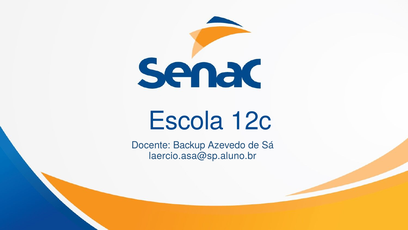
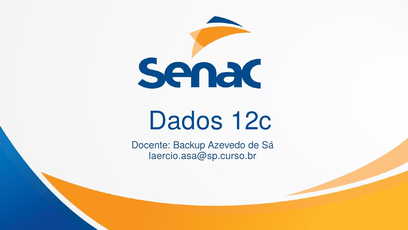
Escola: Escola -> Dados
laercio.asa@sp.aluno.br: laercio.asa@sp.aluno.br -> laercio.asa@sp.curso.br
